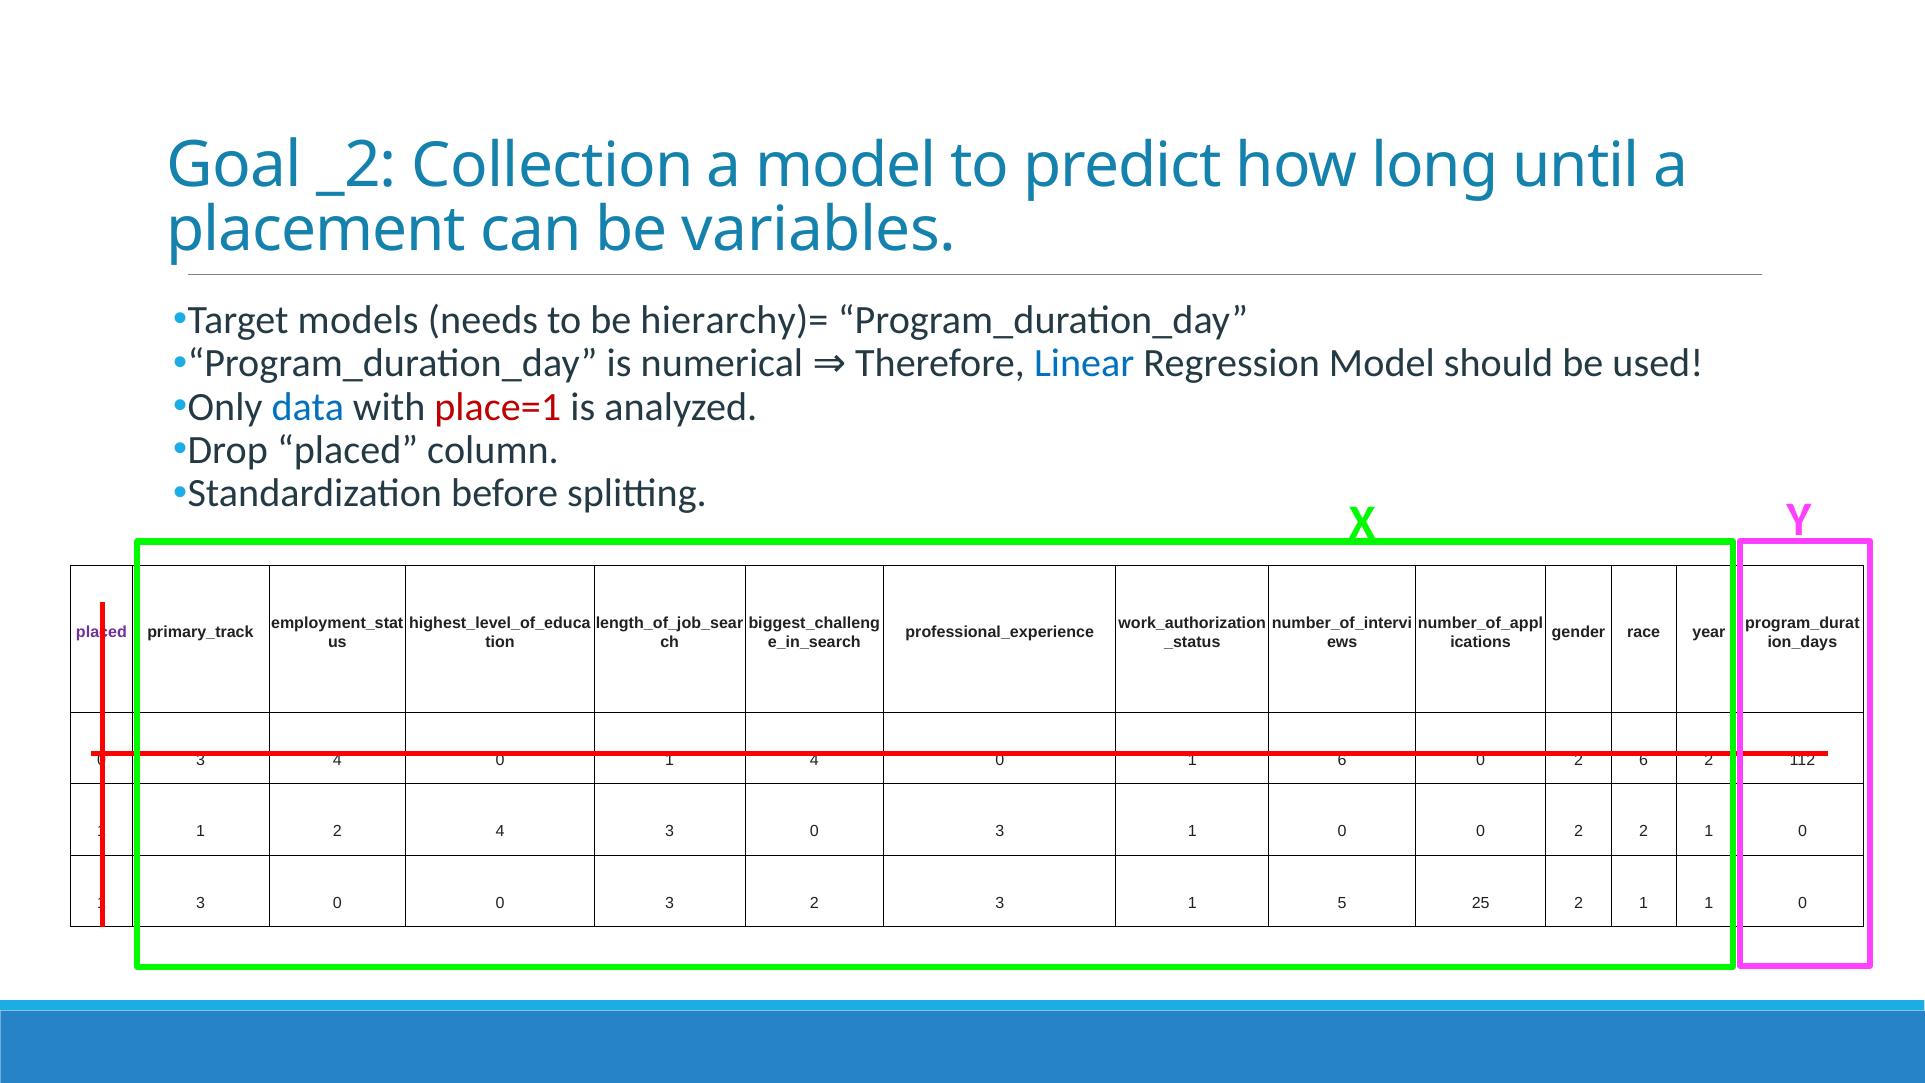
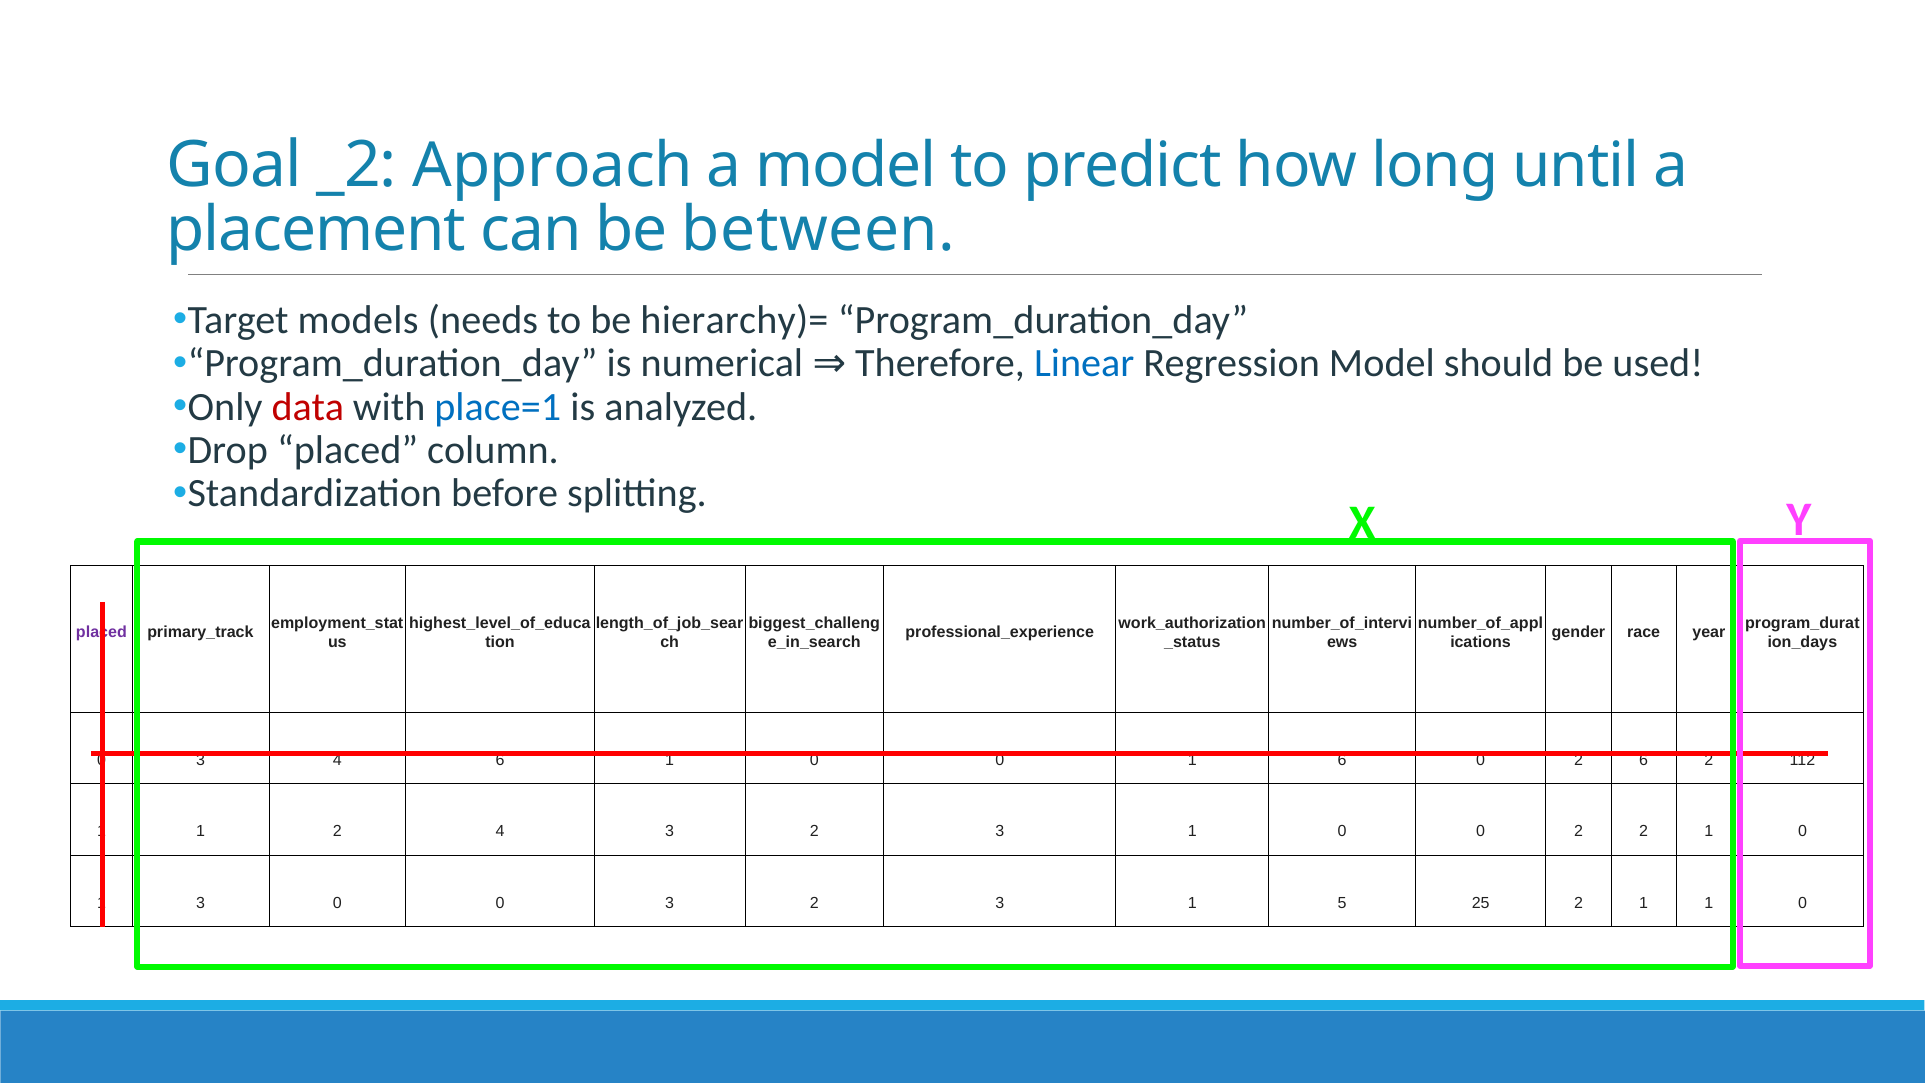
Collection: Collection -> Approach
variables: variables -> between
data colour: blue -> red
place=1 colour: red -> blue
3 4 0: 0 -> 6
4 at (814, 760): 4 -> 0
4 3 0: 0 -> 2
